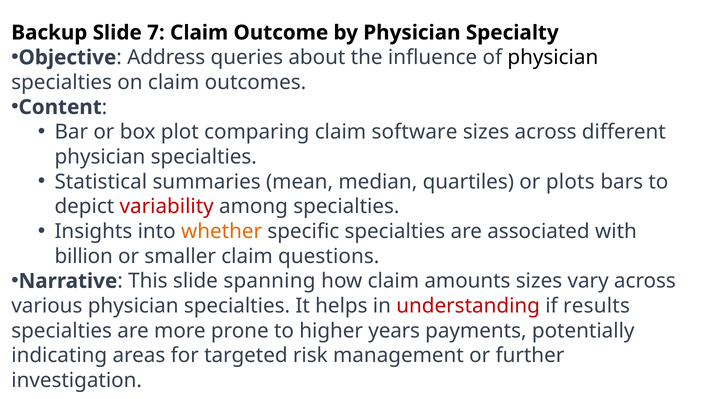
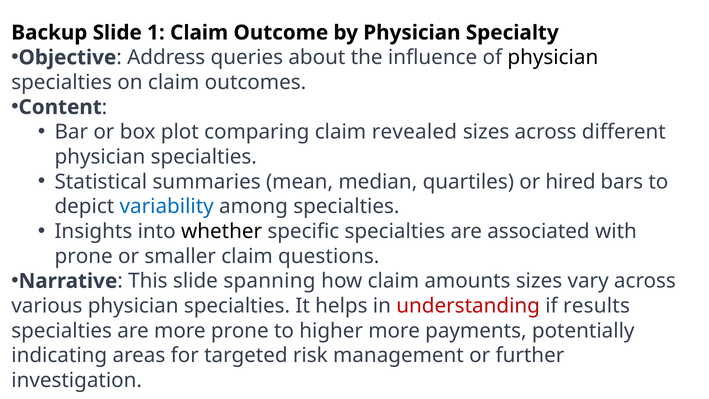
7: 7 -> 1
software: software -> revealed
plots: plots -> hired
variability colour: red -> blue
whether colour: orange -> black
billion at (84, 256): billion -> prone
higher years: years -> more
